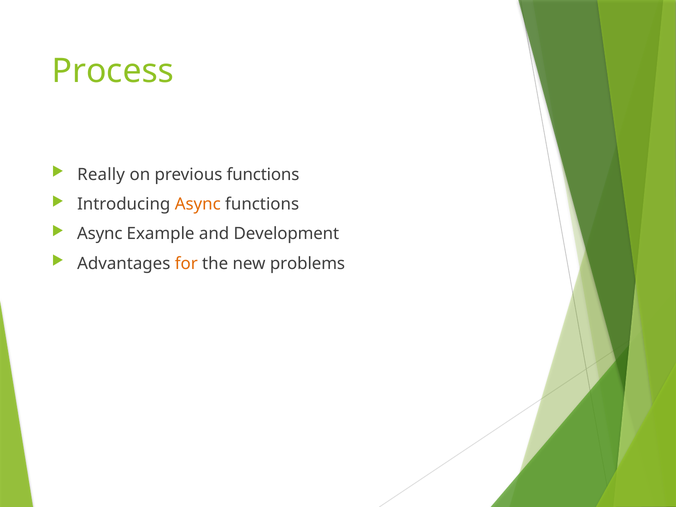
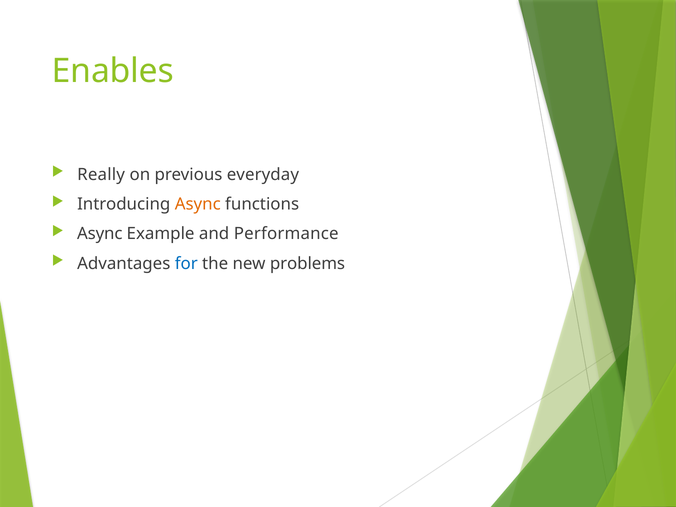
Process: Process -> Enables
previous functions: functions -> everyday
Development: Development -> Performance
for colour: orange -> blue
